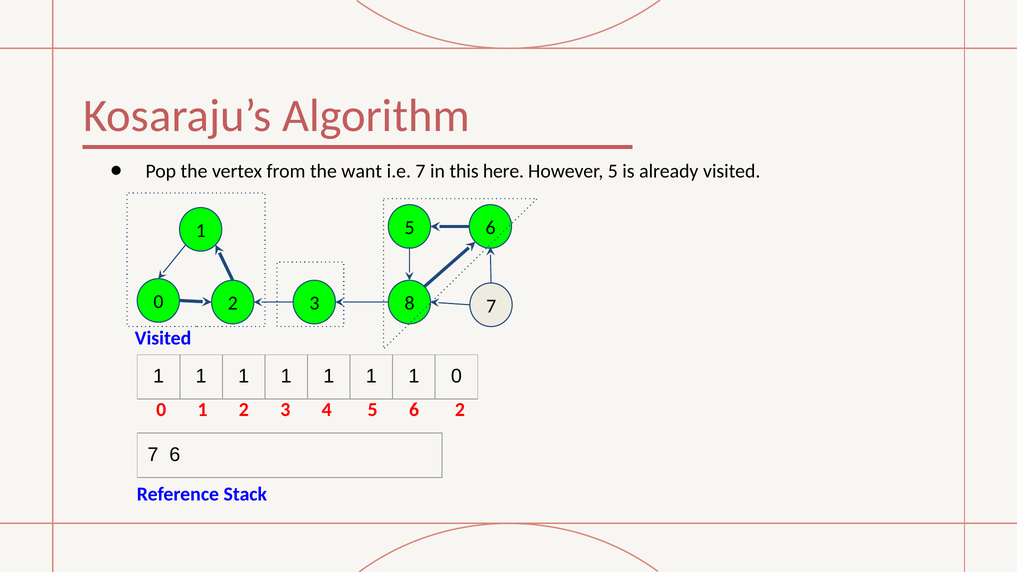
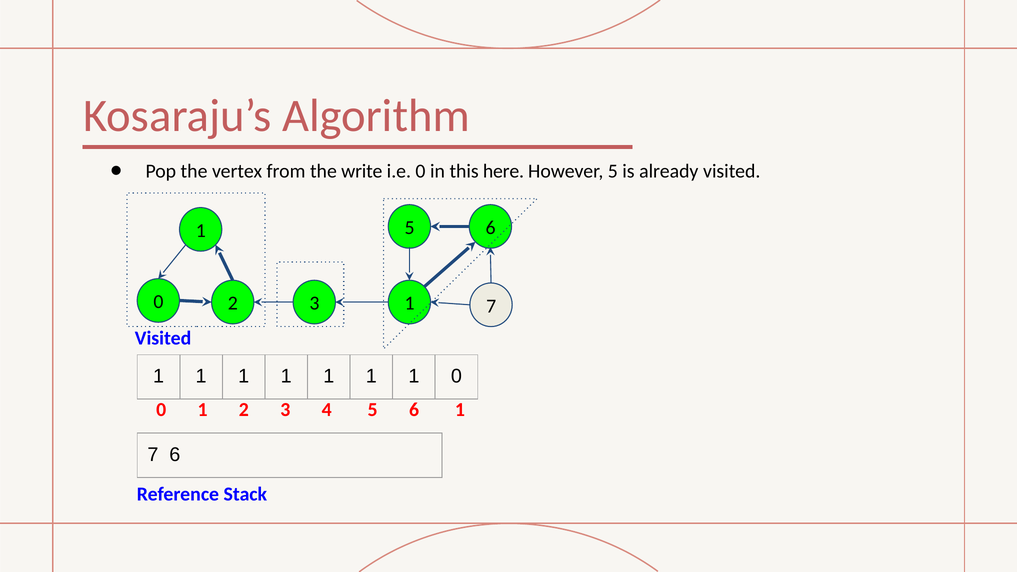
want: want -> write
i.e 7: 7 -> 0
3 8: 8 -> 1
6 2: 2 -> 1
